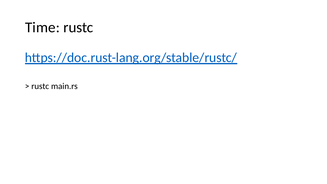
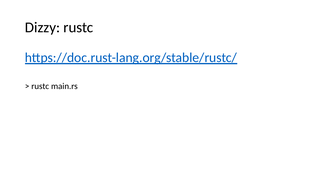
Time: Time -> Dizzy
